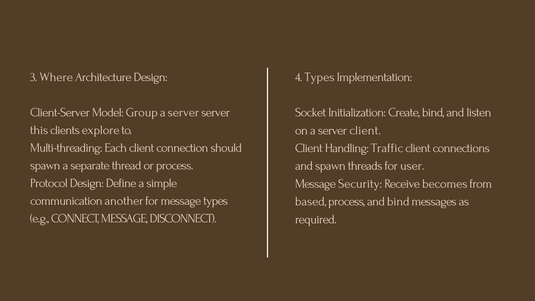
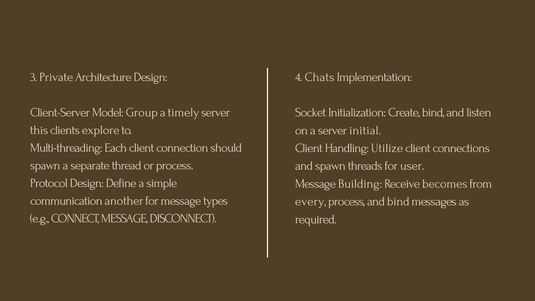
Where: Where -> Private
4 Types: Types -> Chats
server at (183, 112): server -> timely
server client: client -> initial
Traffic: Traffic -> Utilize
Security: Security -> Building
based: based -> every
